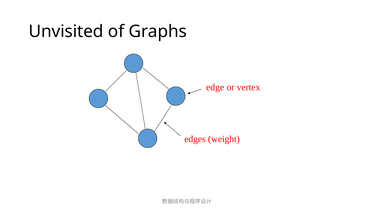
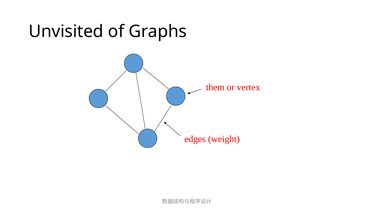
edge: edge -> them
